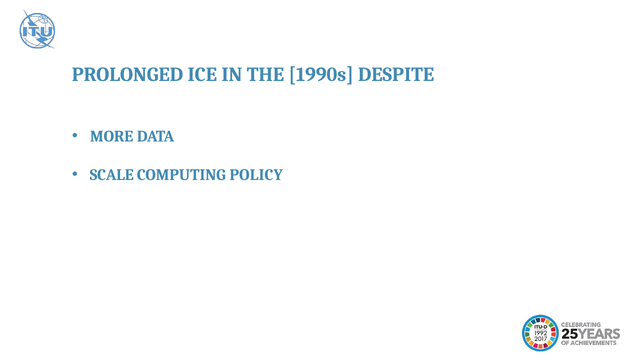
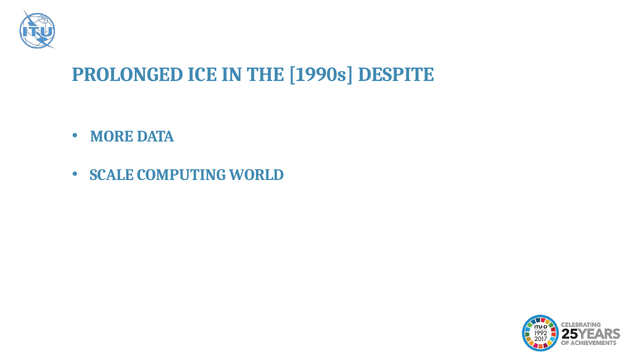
POLICY: POLICY -> WORLD
